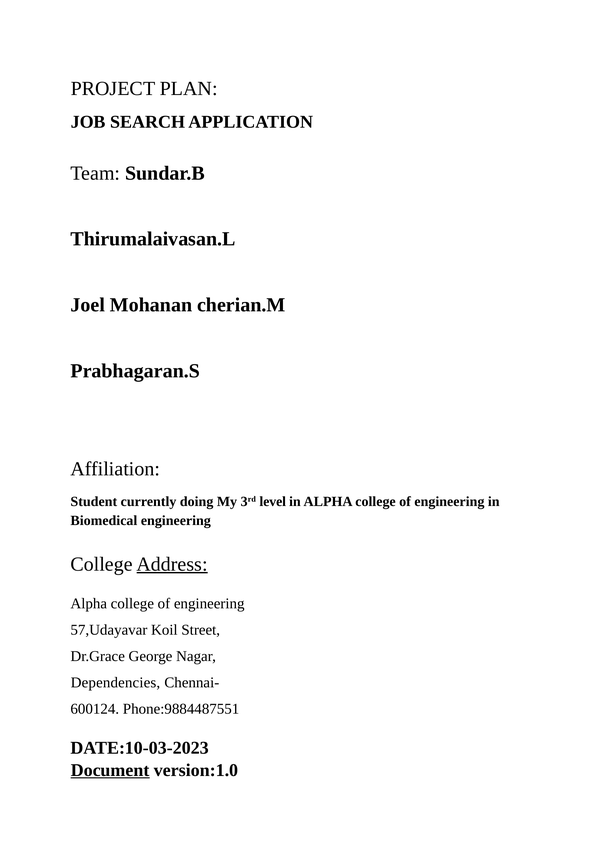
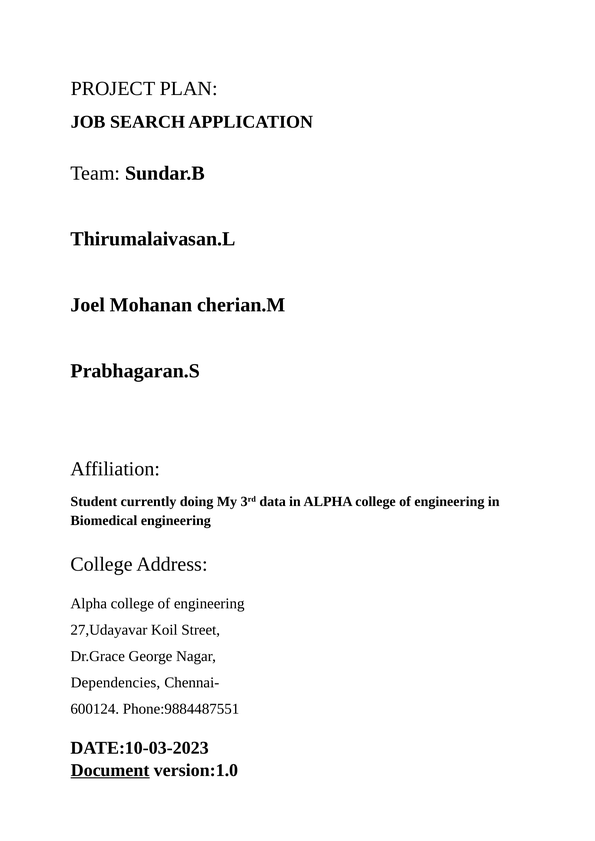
level: level -> data
Address underline: present -> none
57,Udayavar: 57,Udayavar -> 27,Udayavar
